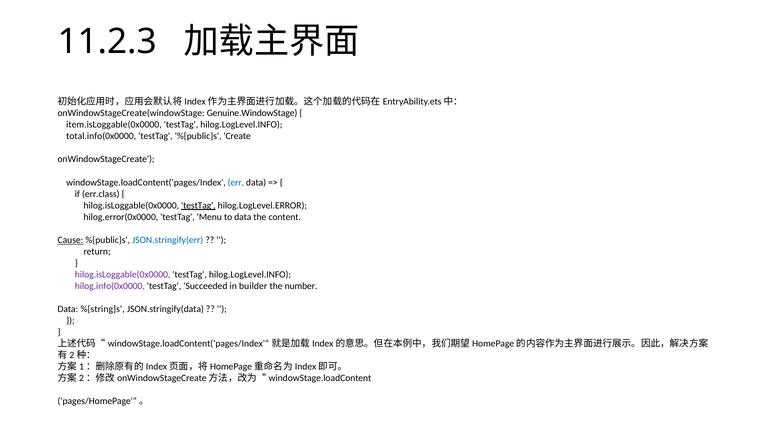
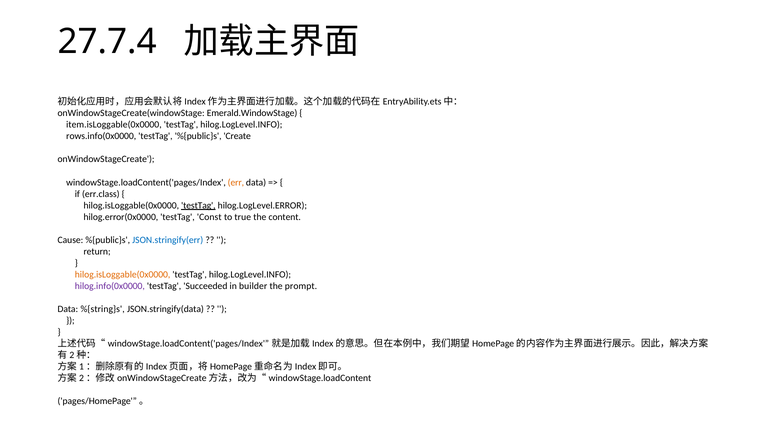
11.2.3: 11.2.3 -> 27.7.4
Genuine.WindowStage: Genuine.WindowStage -> Emerald.WindowStage
total.info(0x0000: total.info(0x0000 -> rows.info(0x0000
err colour: blue -> orange
Menu: Menu -> Const
to data: data -> true
Cause underline: present -> none
hilog.isLoggable(0x0000 at (123, 274) colour: purple -> orange
number: number -> prompt
